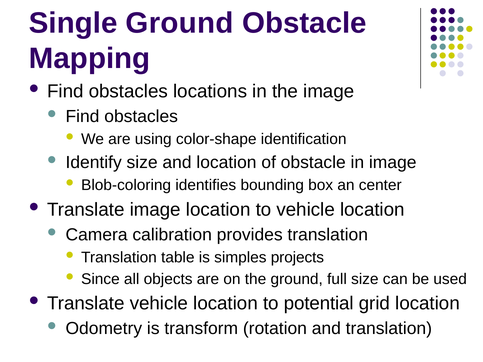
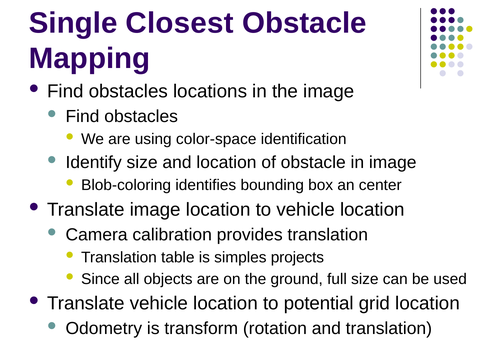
Single Ground: Ground -> Closest
color-shape: color-shape -> color-space
